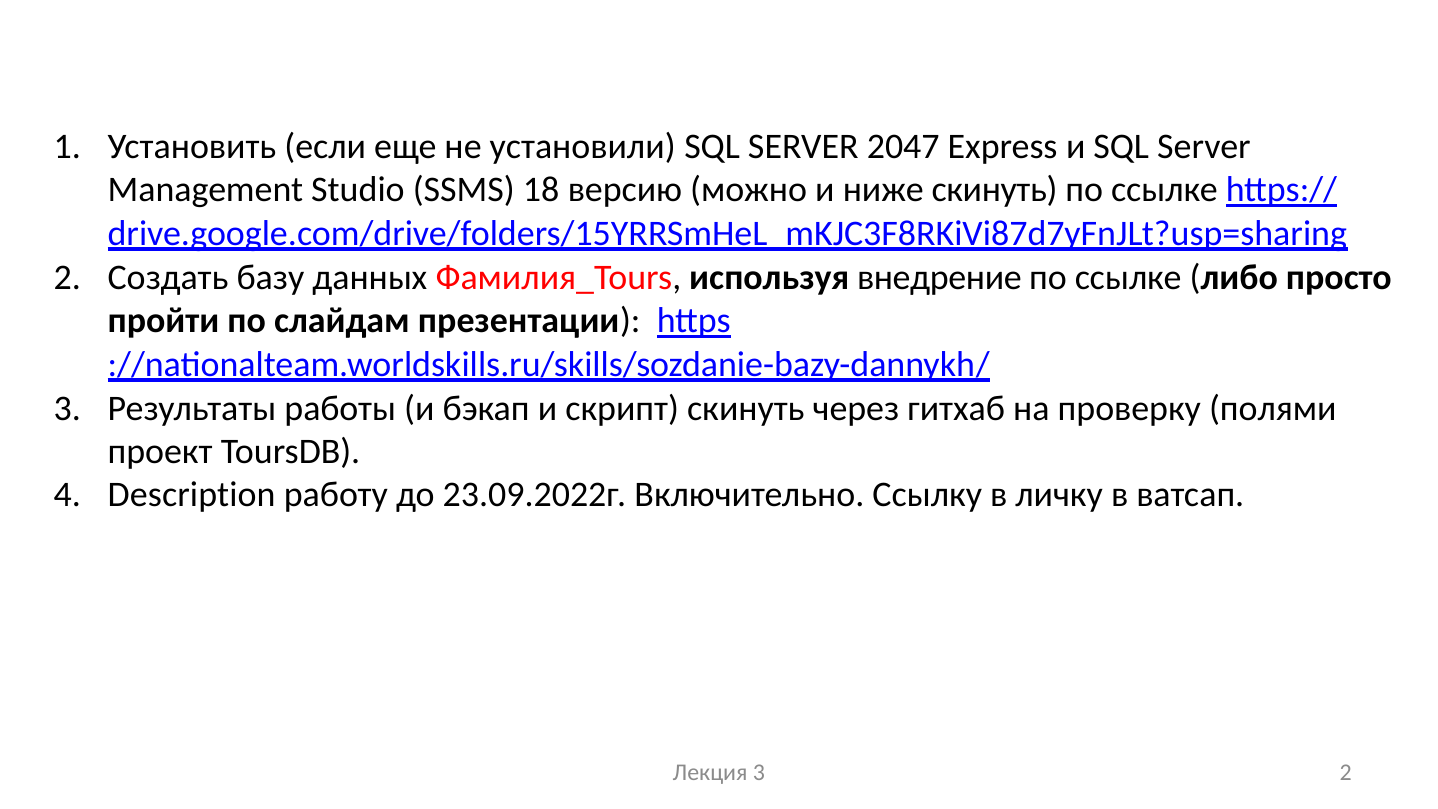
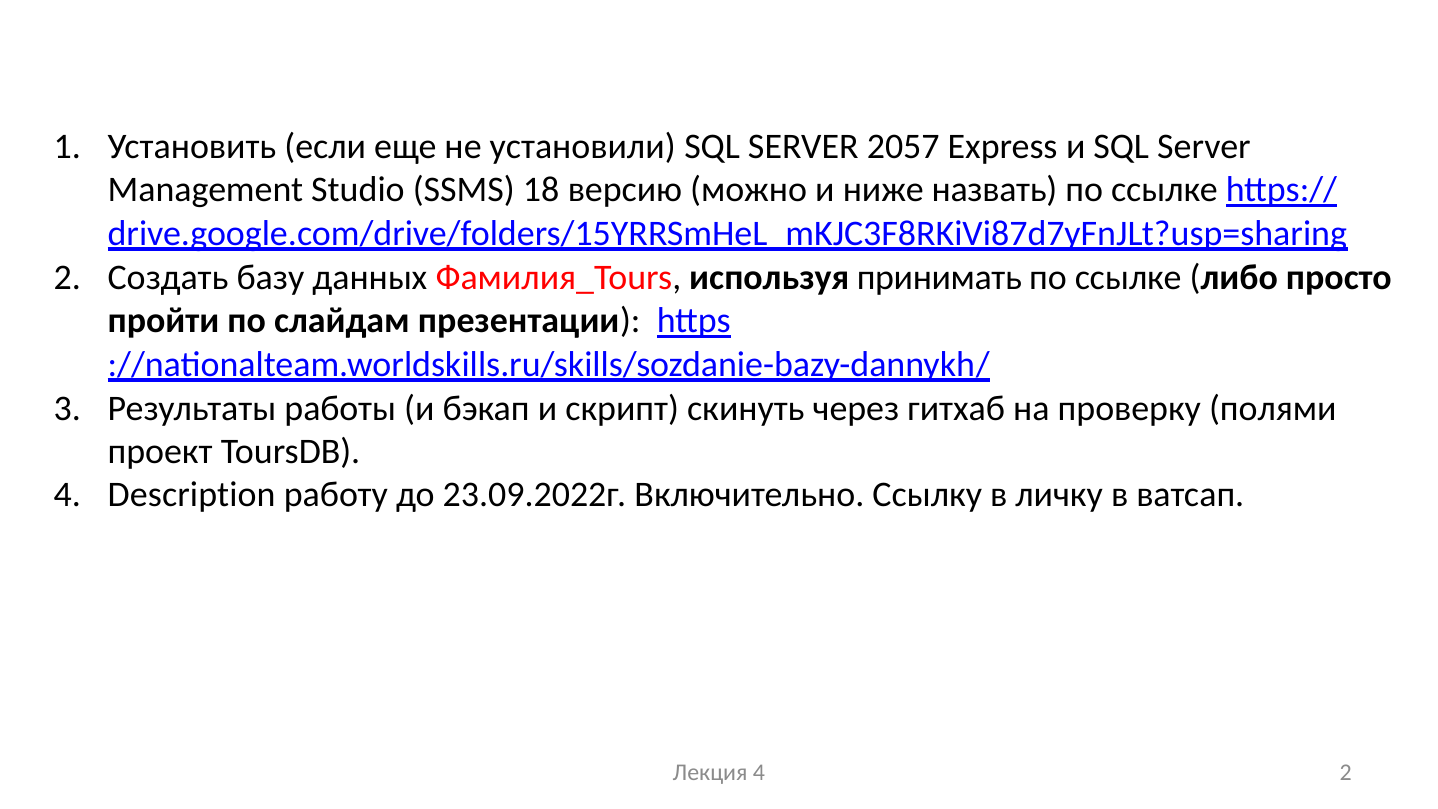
2047: 2047 -> 2057
ниже скинуть: скинуть -> назвать
внедрение: внедрение -> принимать
Лекция 3: 3 -> 4
